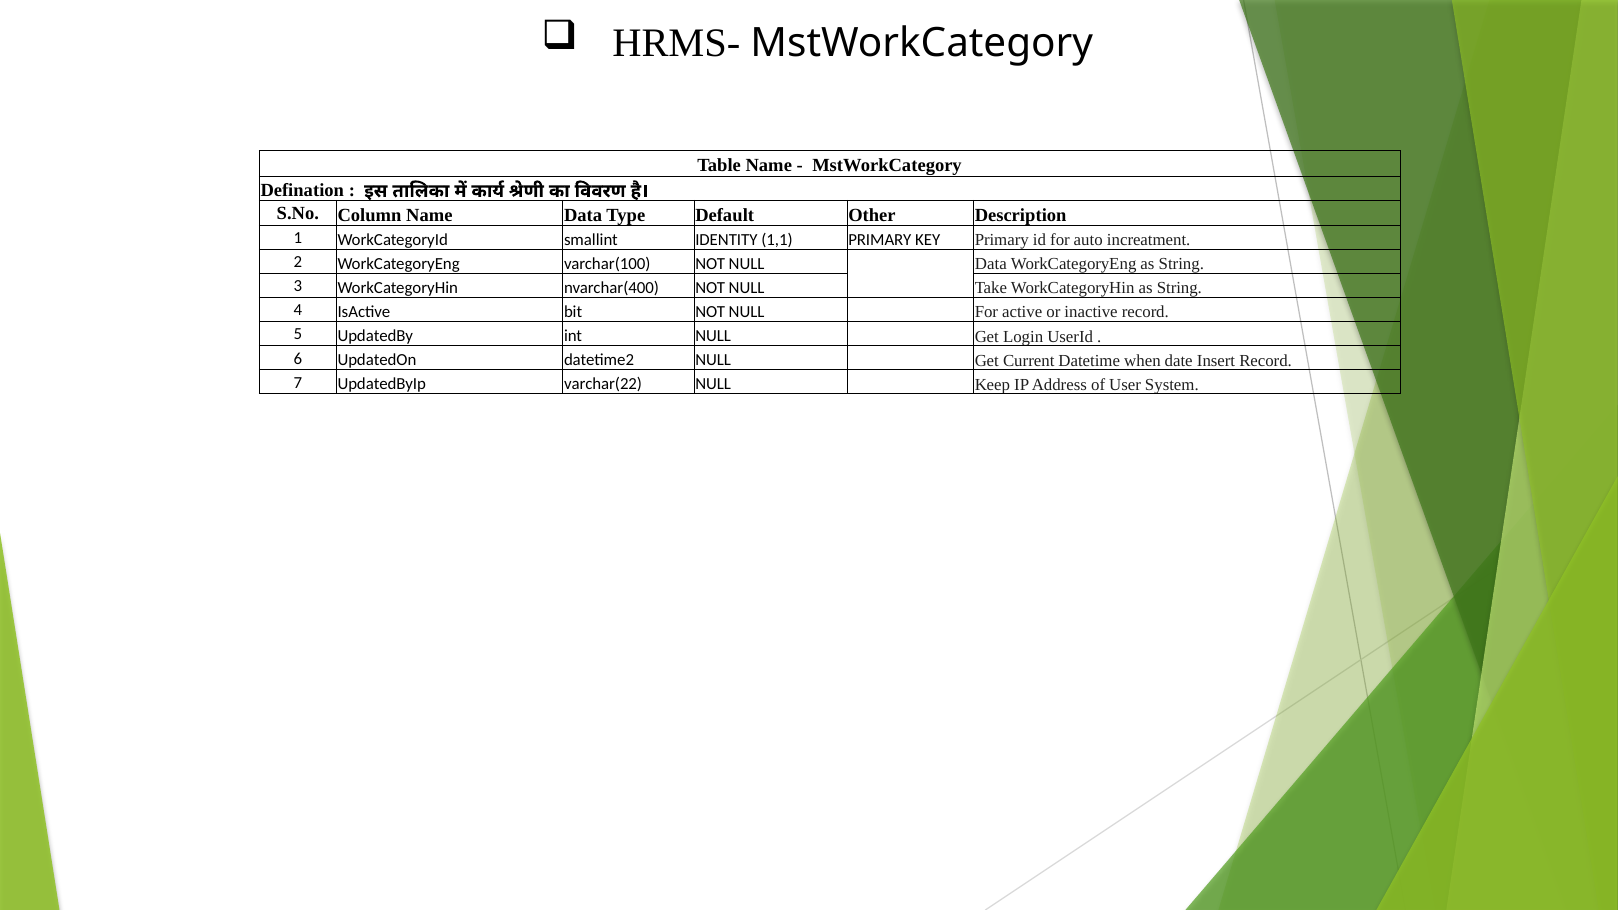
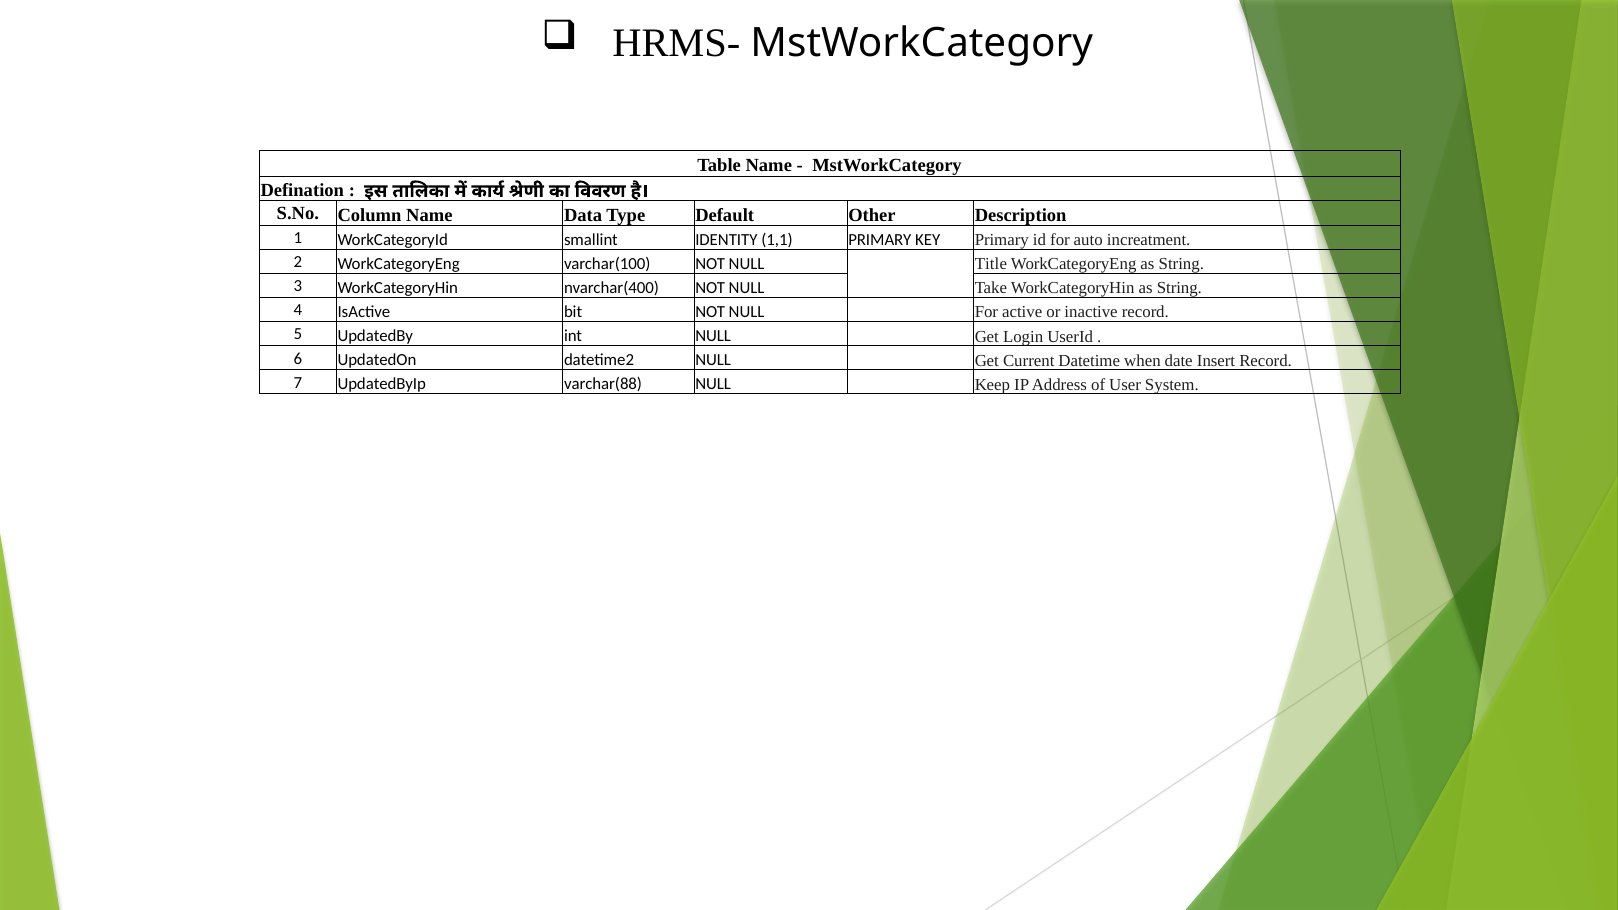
NULL Data: Data -> Title
varchar(22: varchar(22 -> varchar(88
